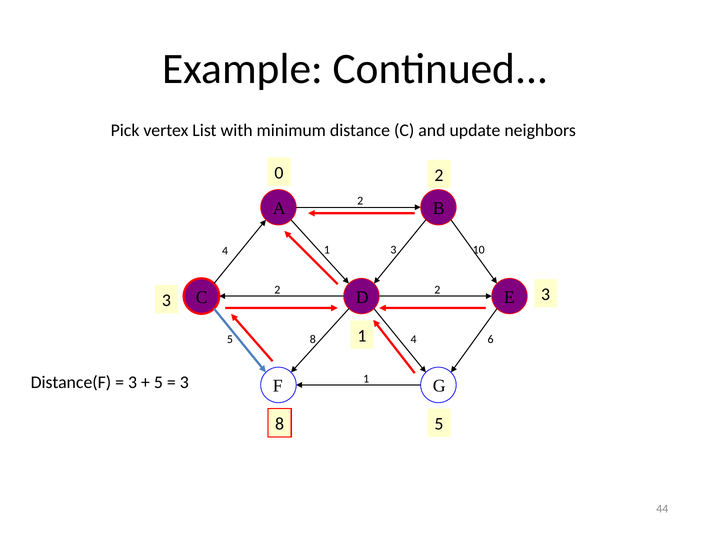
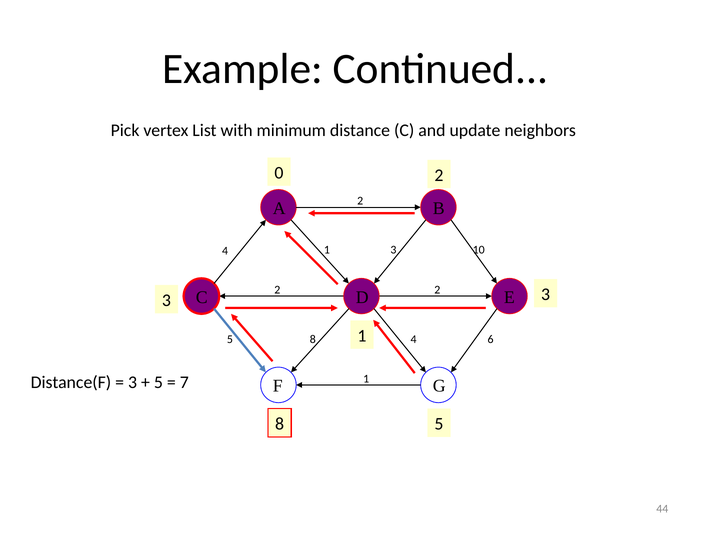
3 at (184, 383): 3 -> 7
